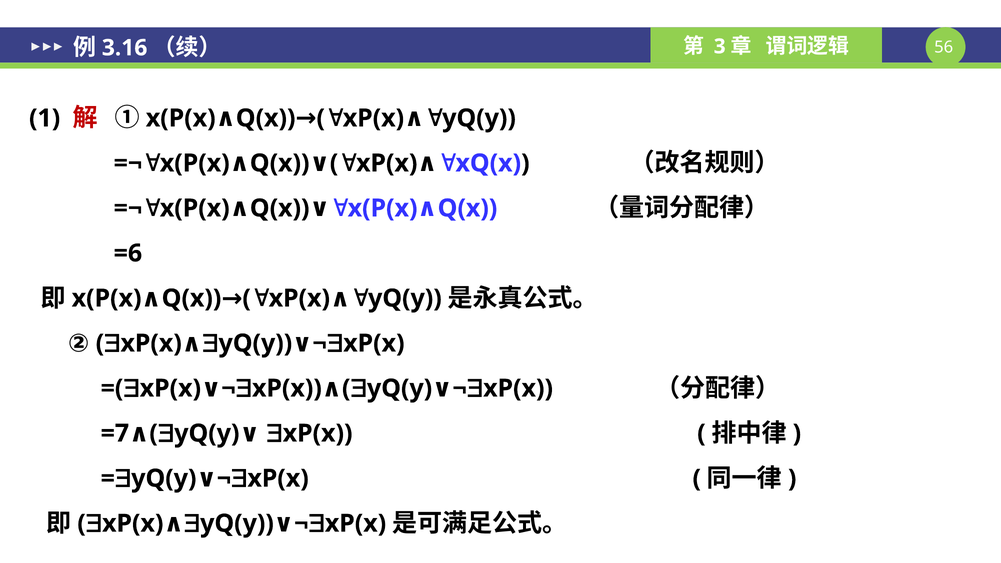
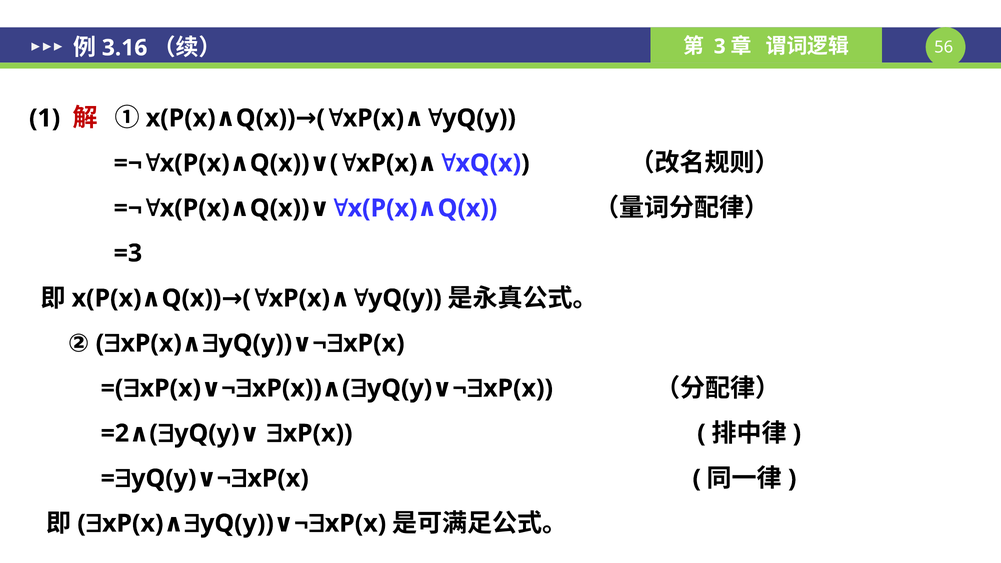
=6: =6 -> =3
=7: =7 -> =2
